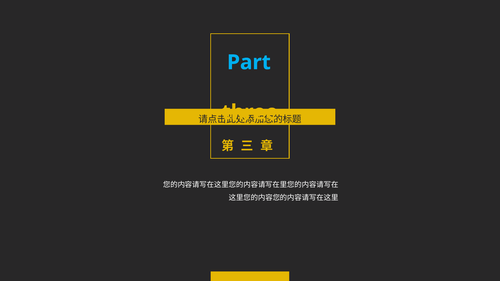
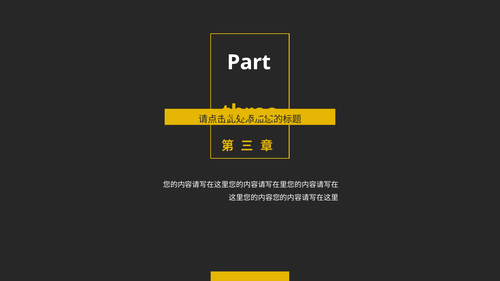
Part colour: light blue -> white
